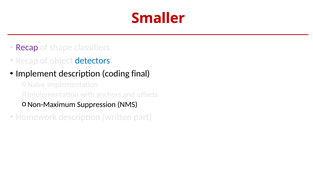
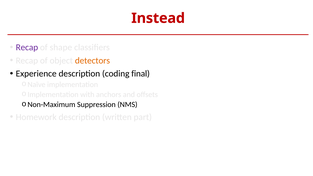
Smaller: Smaller -> Instead
detectors colour: blue -> orange
Implement: Implement -> Experience
